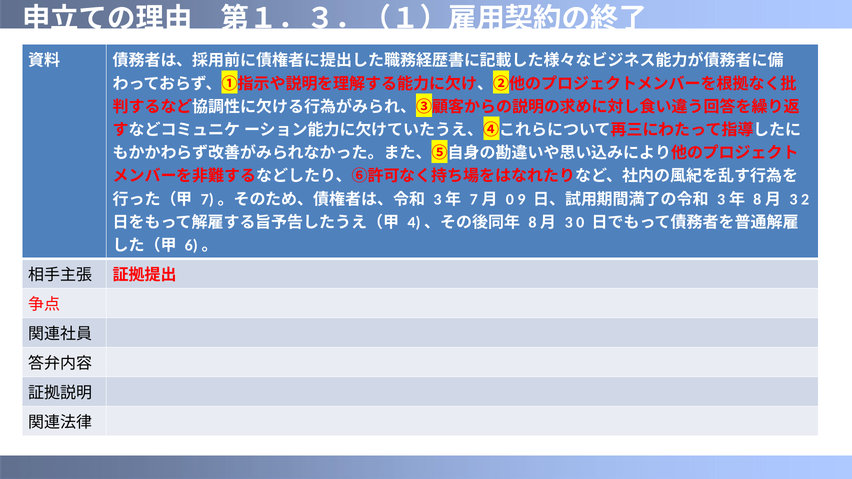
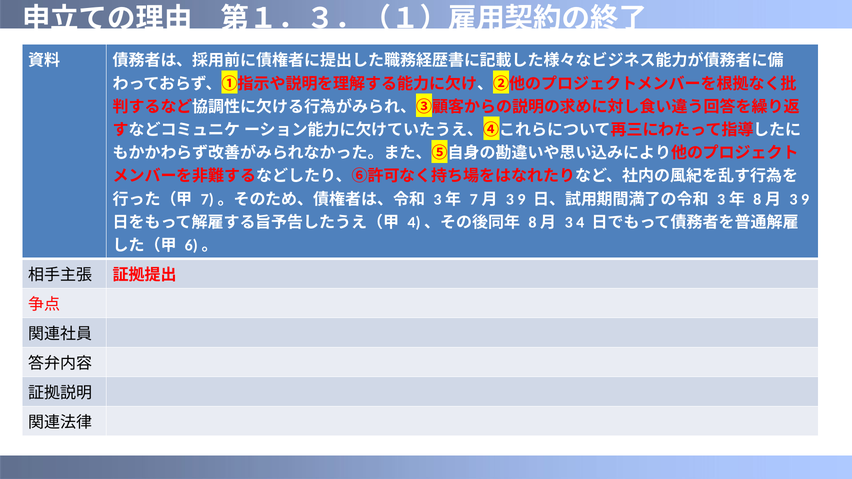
0 at (510, 199): 0 -> 3
2 at (805, 199): 2 -> 9
3 0: 0 -> 4
